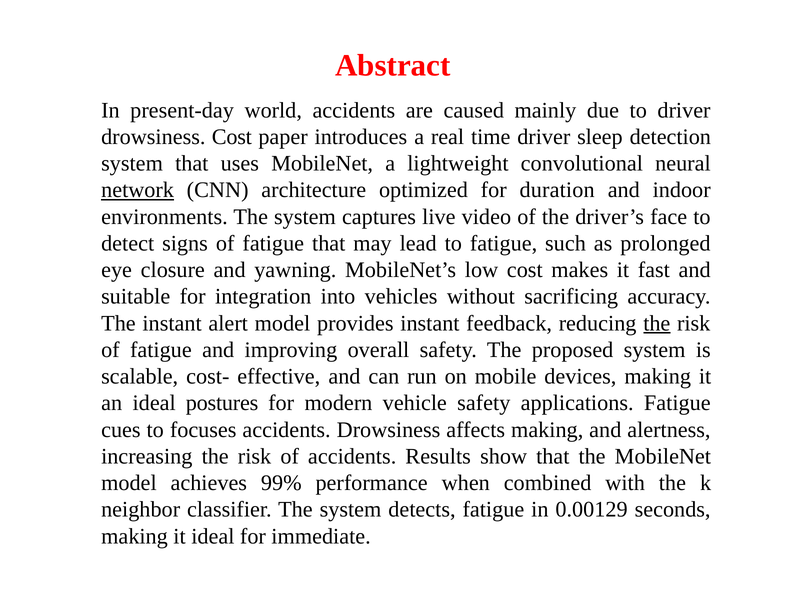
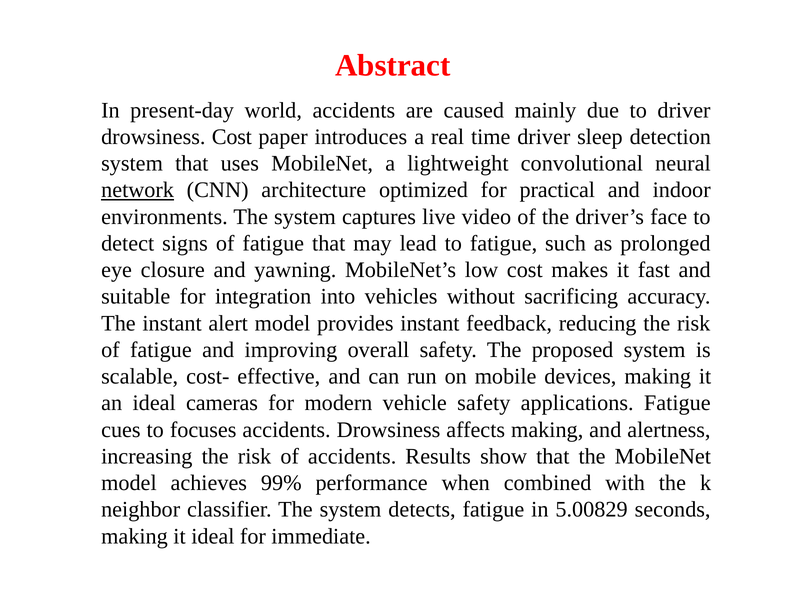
duration: duration -> practical
the at (657, 323) underline: present -> none
postures: postures -> cameras
0.00129: 0.00129 -> 5.00829
